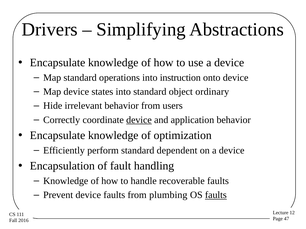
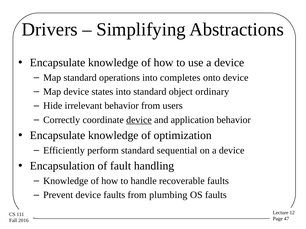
instruction: instruction -> completes
dependent: dependent -> sequential
faults at (216, 195) underline: present -> none
